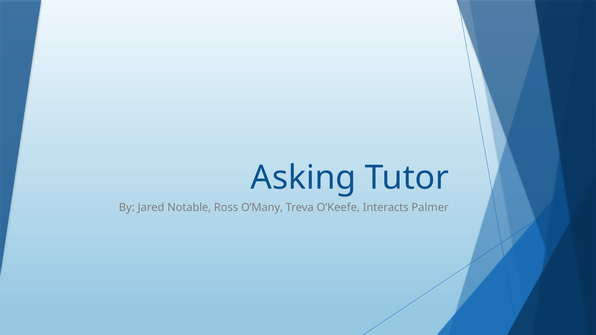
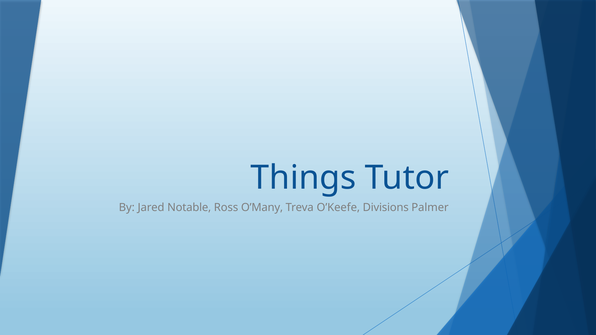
Asking: Asking -> Things
Interacts: Interacts -> Divisions
